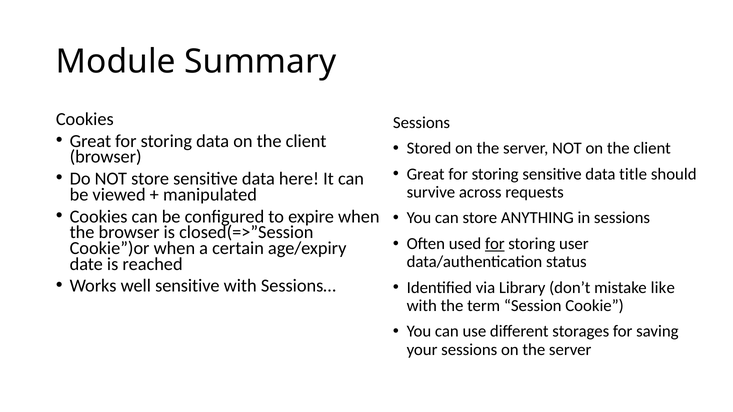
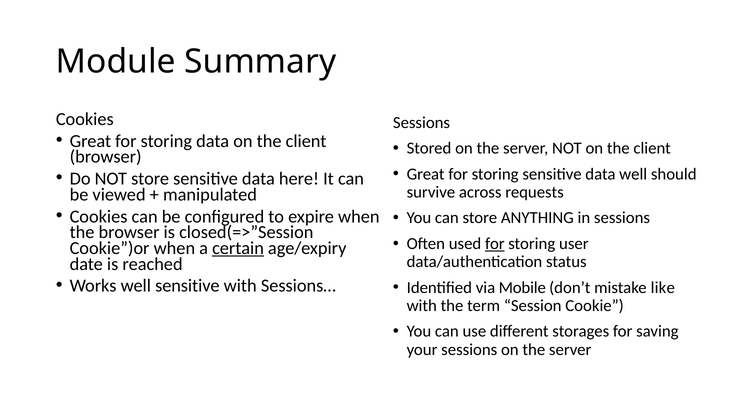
data title: title -> well
certain underline: none -> present
Library: Library -> Mobile
